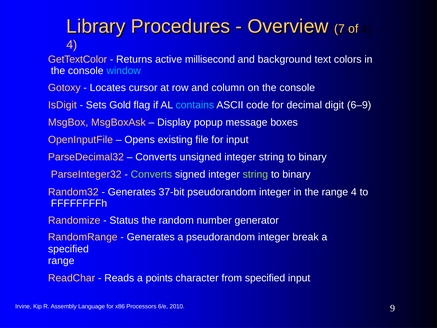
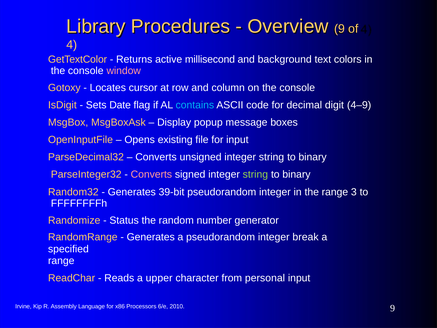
Overview 7: 7 -> 9
window colour: light blue -> pink
Gold: Gold -> Date
6–9: 6–9 -> 4–9
Converts at (151, 174) colour: light green -> pink
37-bit: 37-bit -> 39-bit
range 4: 4 -> 3
points: points -> upper
from specified: specified -> personal
